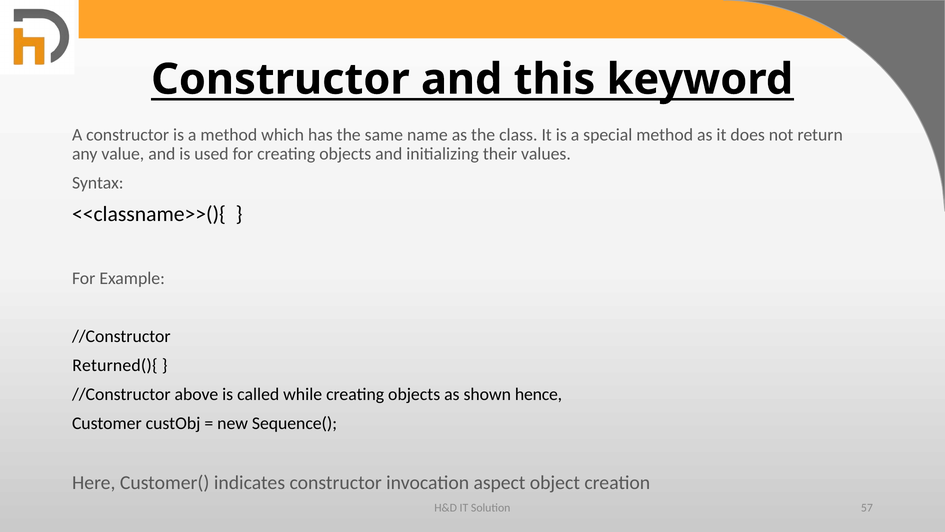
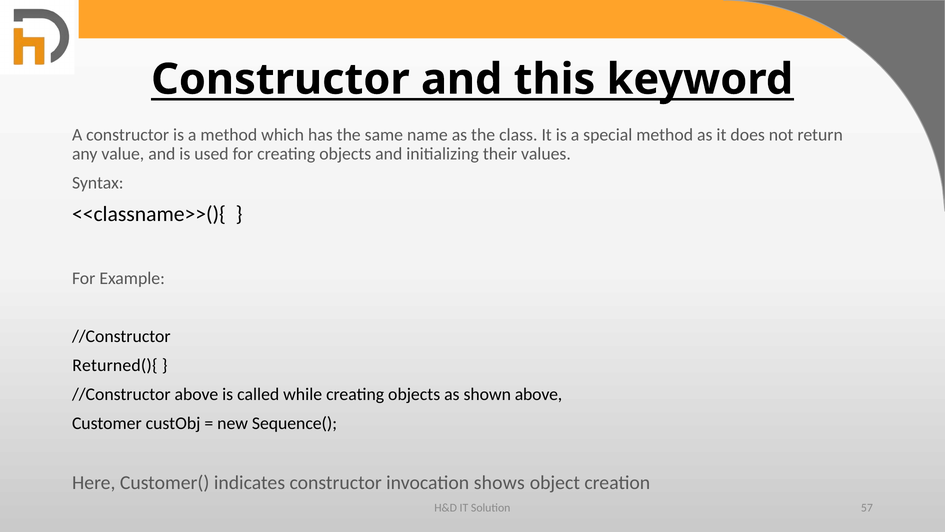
shown hence: hence -> above
aspect: aspect -> shows
